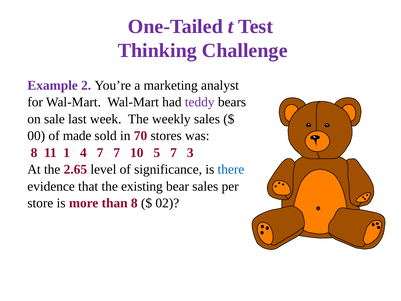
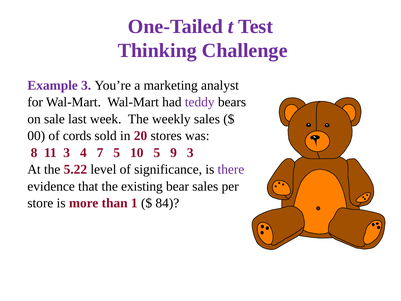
Example 2: 2 -> 3
made: made -> cords
70: 70 -> 20
11 1: 1 -> 3
7 7: 7 -> 5
5 7: 7 -> 9
2.65: 2.65 -> 5.22
there colour: blue -> purple
than 8: 8 -> 1
02: 02 -> 84
